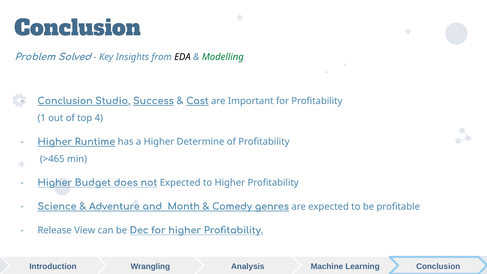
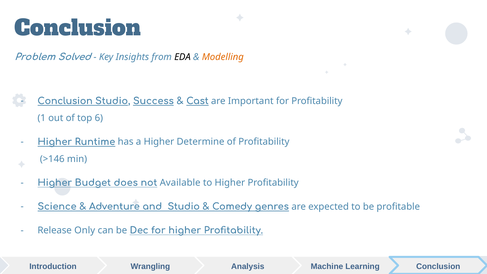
Modelling colour: green -> orange
4: 4 -> 6
>465: >465 -> >146
not Expected: Expected -> Available
and Month: Month -> Studio
View: View -> Only
